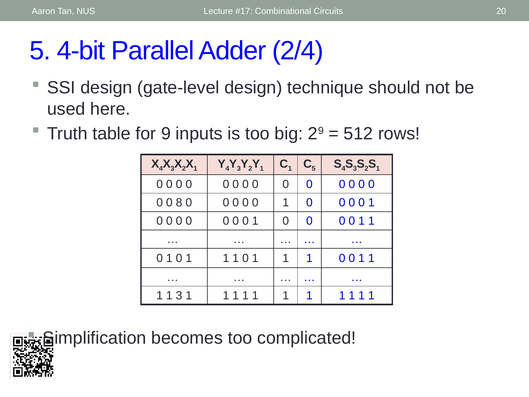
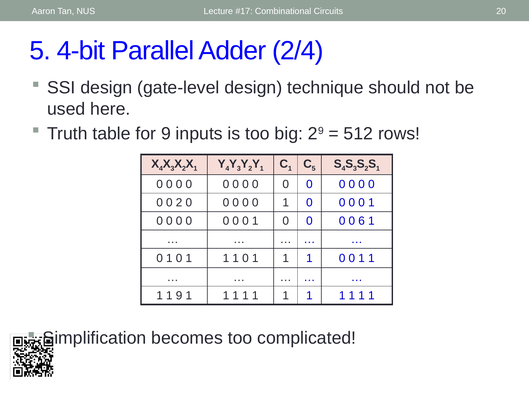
0 8: 8 -> 2
1 at (362, 221): 1 -> 6
1 3: 3 -> 9
